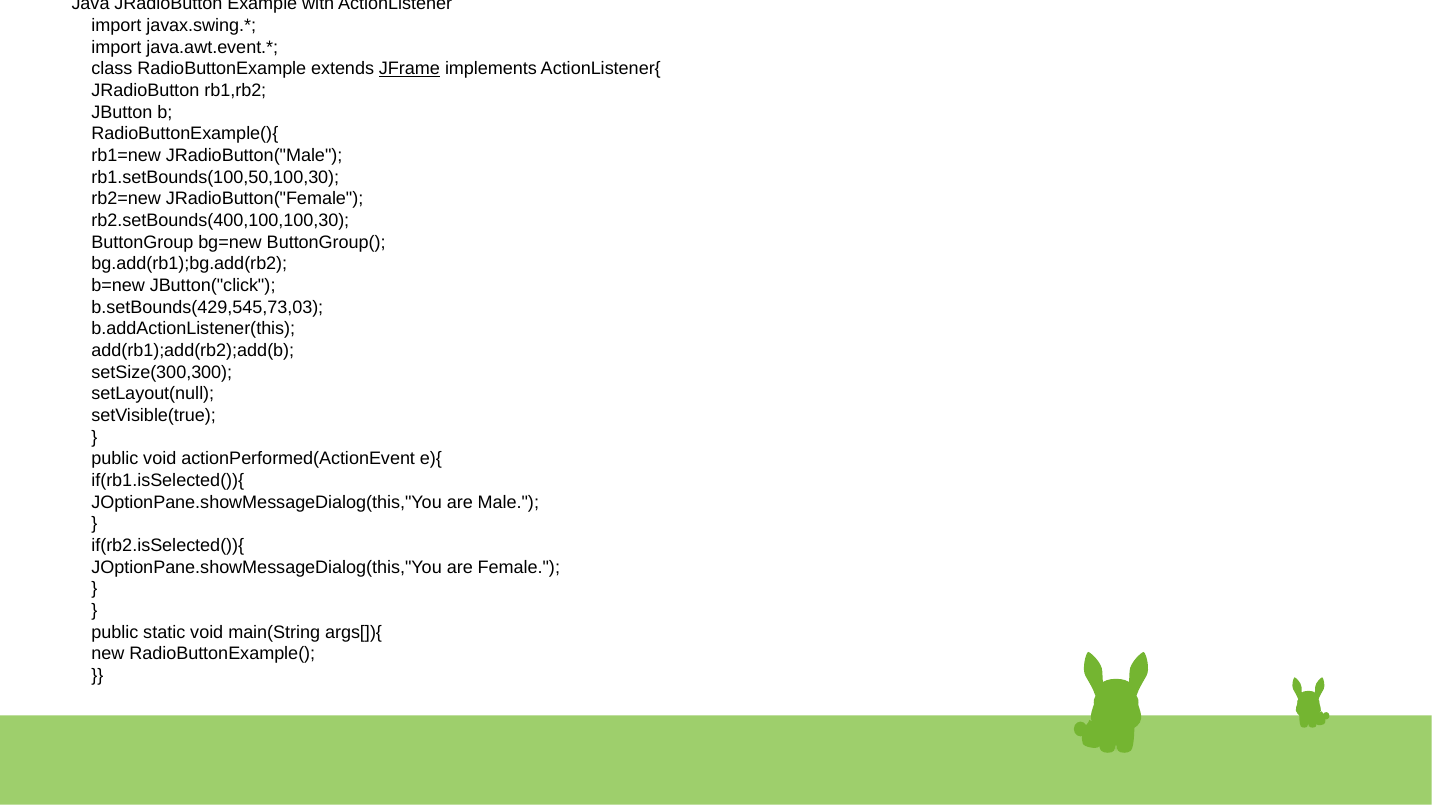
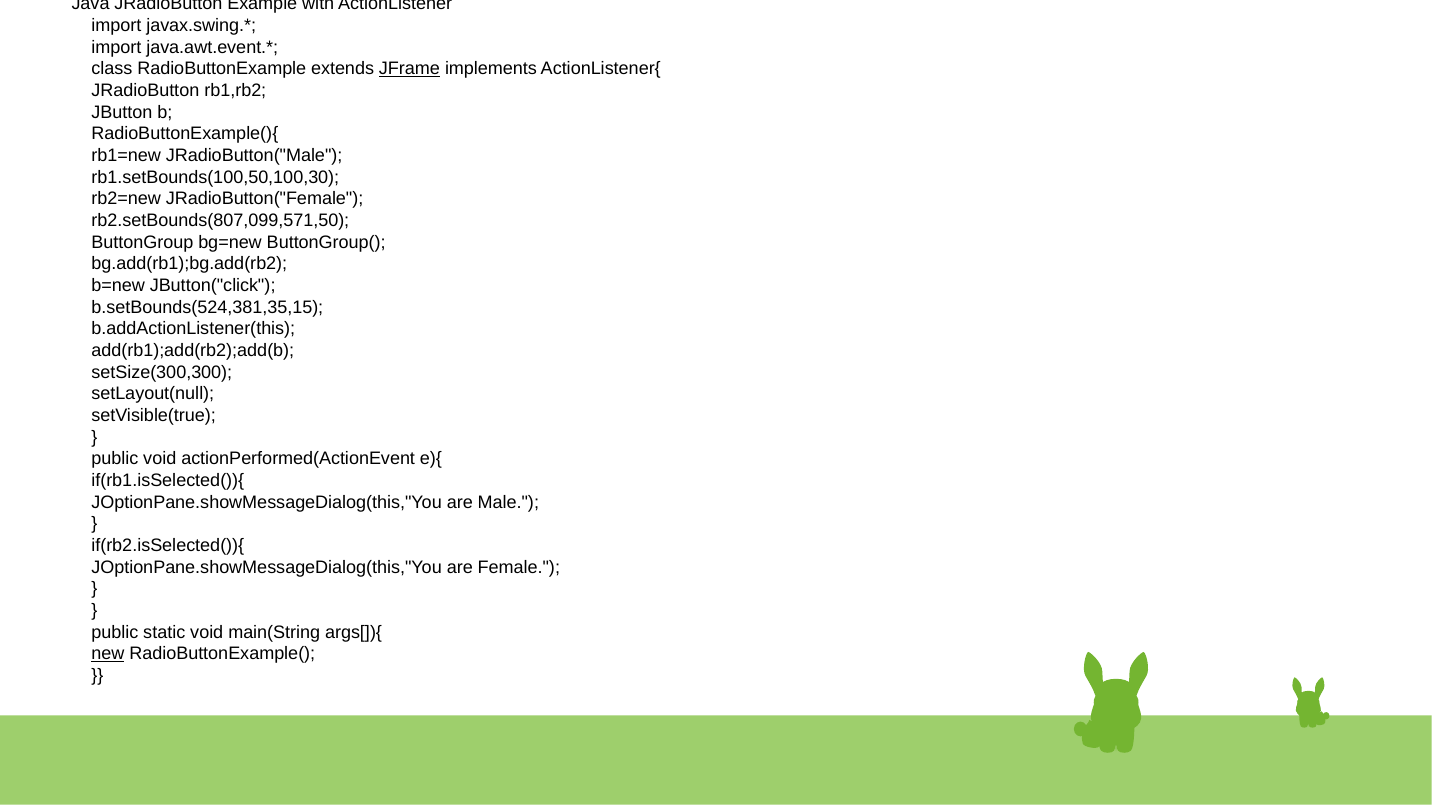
rb2.setBounds(400,100,100,30: rb2.setBounds(400,100,100,30 -> rb2.setBounds(807,099,571,50
b.setBounds(429,545,73,03: b.setBounds(429,545,73,03 -> b.setBounds(524,381,35,15
new underline: none -> present
